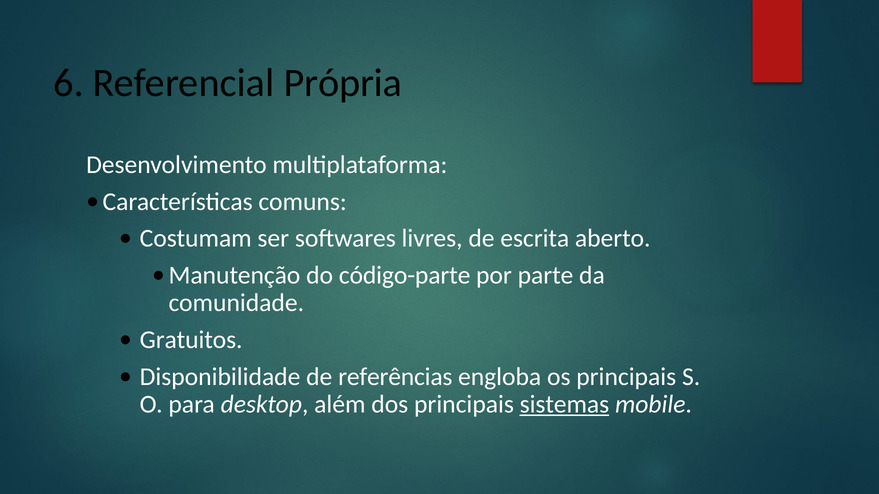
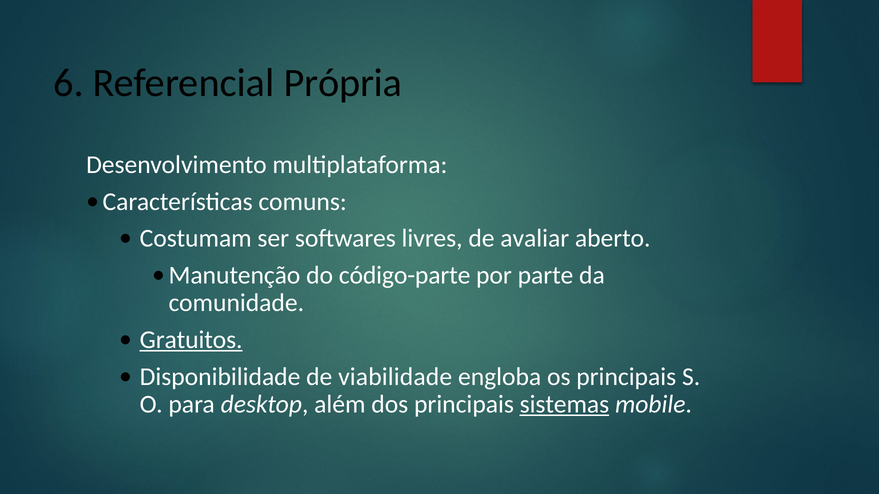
escrita: escrita -> avaliar
Gratuitos underline: none -> present
referências: referências -> viabilidade
